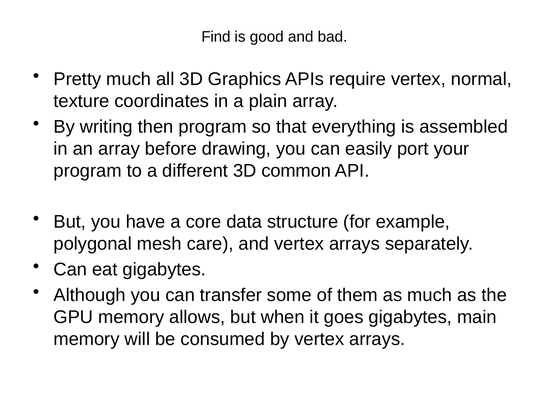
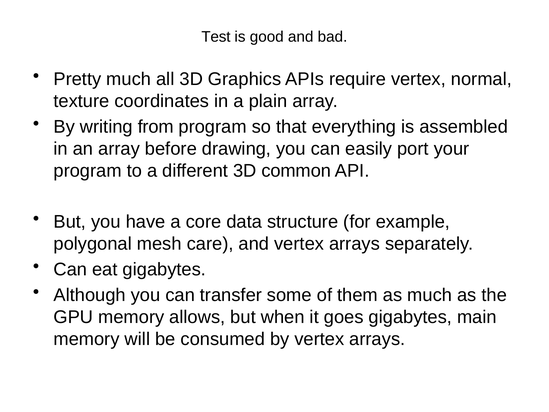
Find: Find -> Test
then: then -> from
